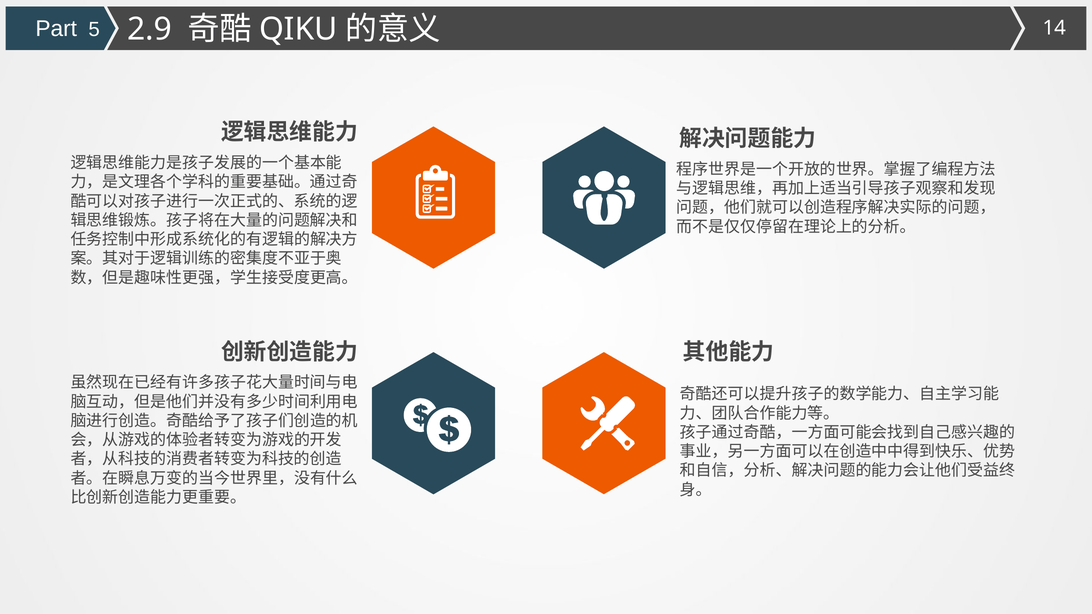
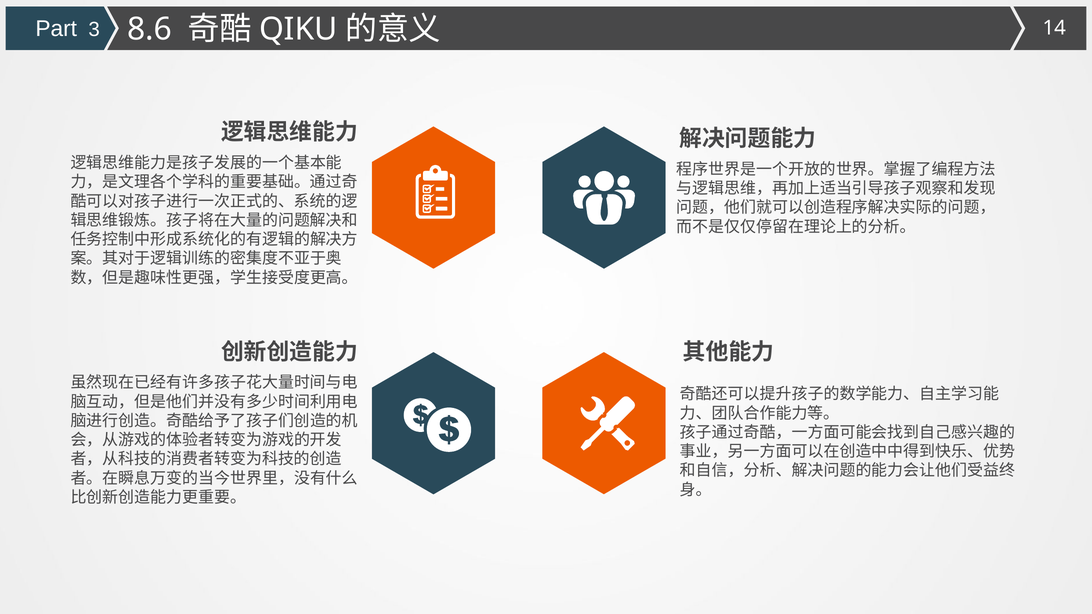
5: 5 -> 3
2.9: 2.9 -> 8.6
